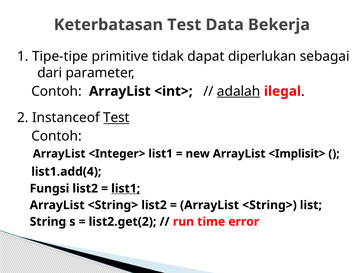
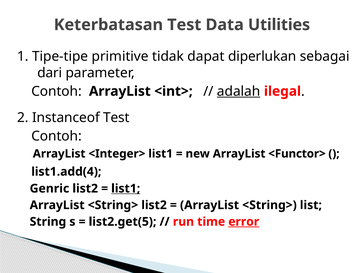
Bekerja: Bekerja -> Utilities
Test at (116, 118) underline: present -> none
<Implisit>: <Implisit> -> <Functor>
Fungsi: Fungsi -> Genric
list2.get(2: list2.get(2 -> list2.get(5
error underline: none -> present
